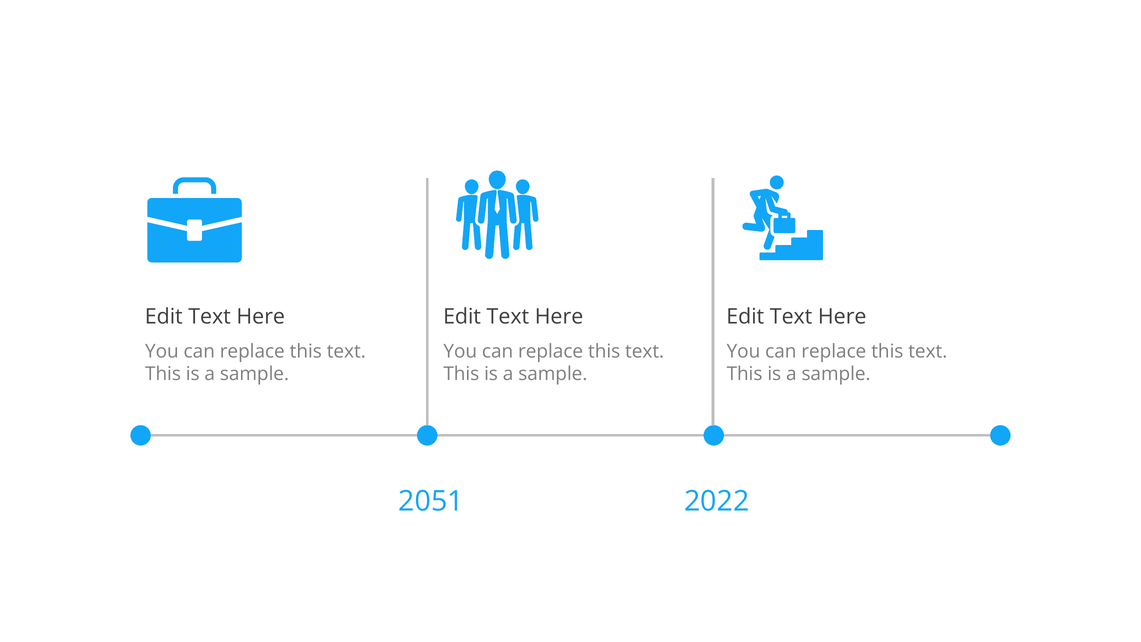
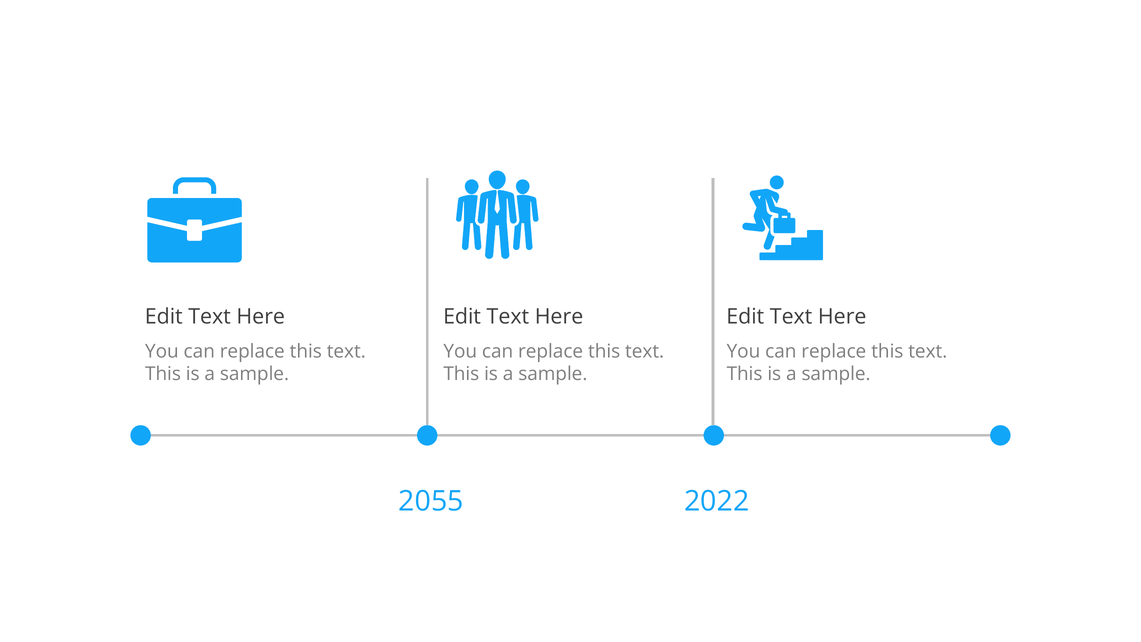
2051: 2051 -> 2055
